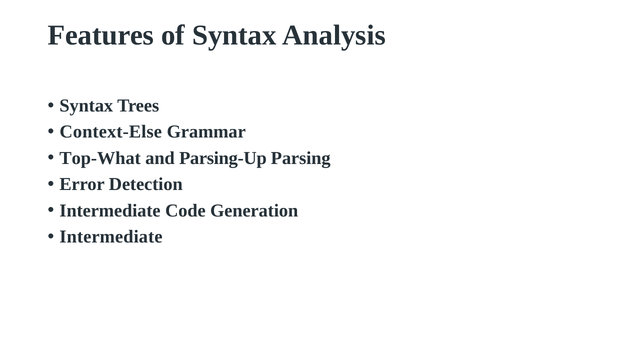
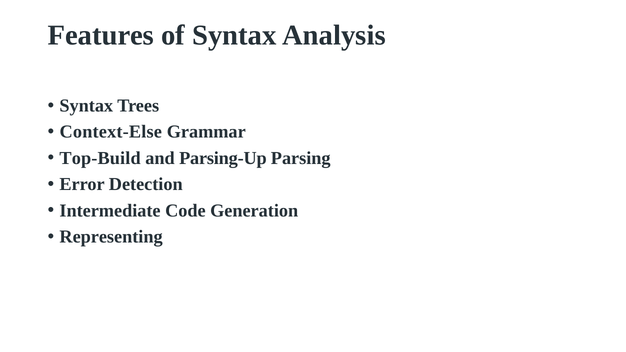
Top-What: Top-What -> Top-Build
Intermediate at (111, 237): Intermediate -> Representing
